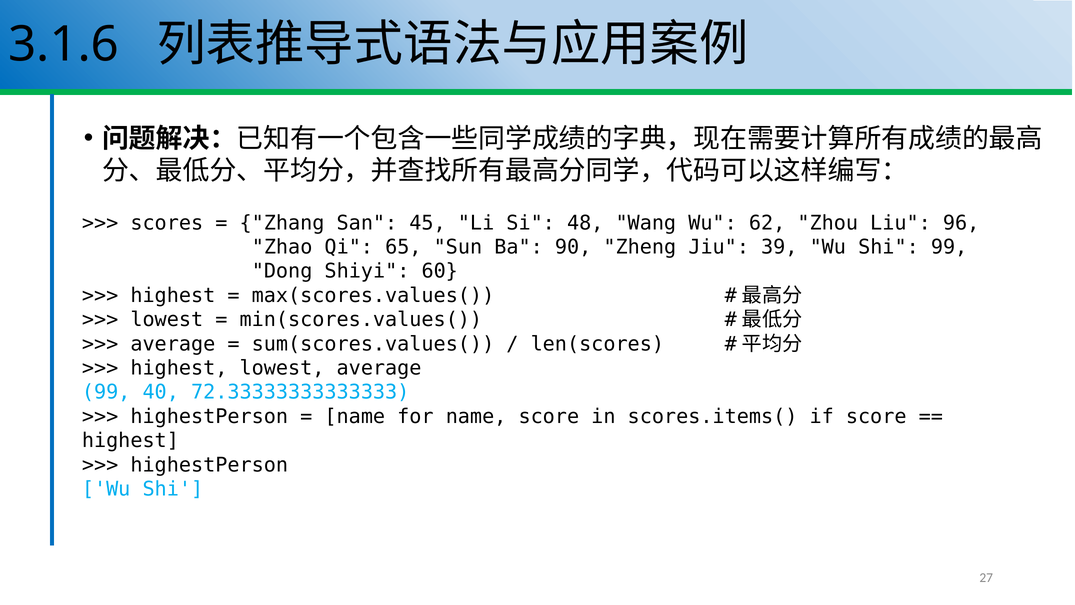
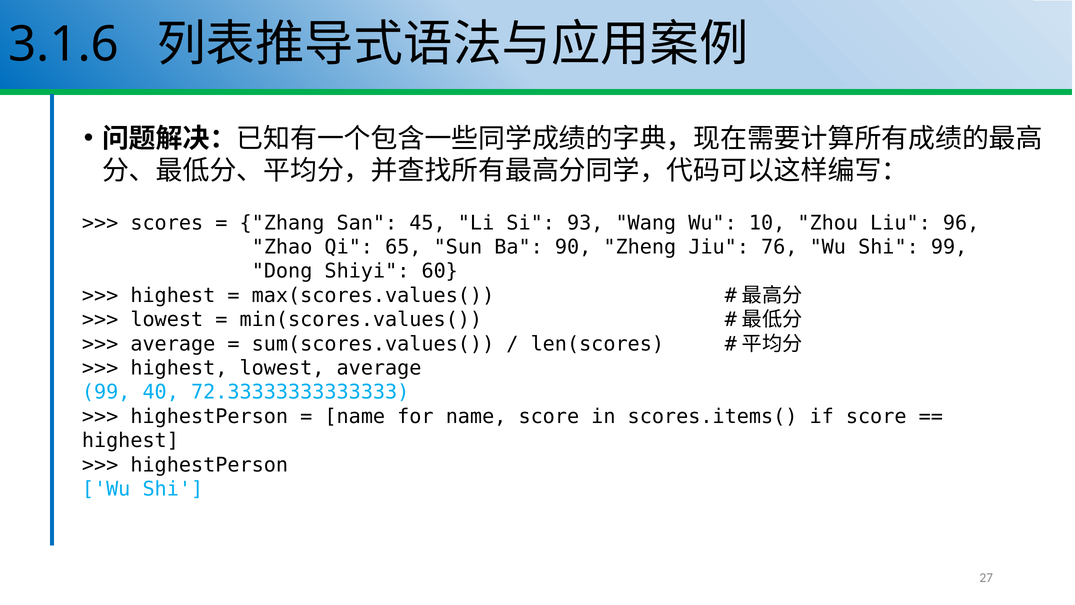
48: 48 -> 93
62: 62 -> 10
39: 39 -> 76
